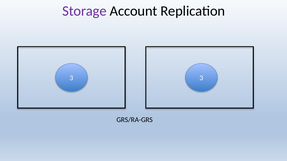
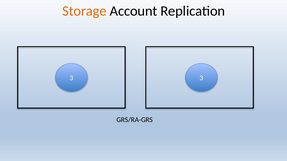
Storage colour: purple -> orange
